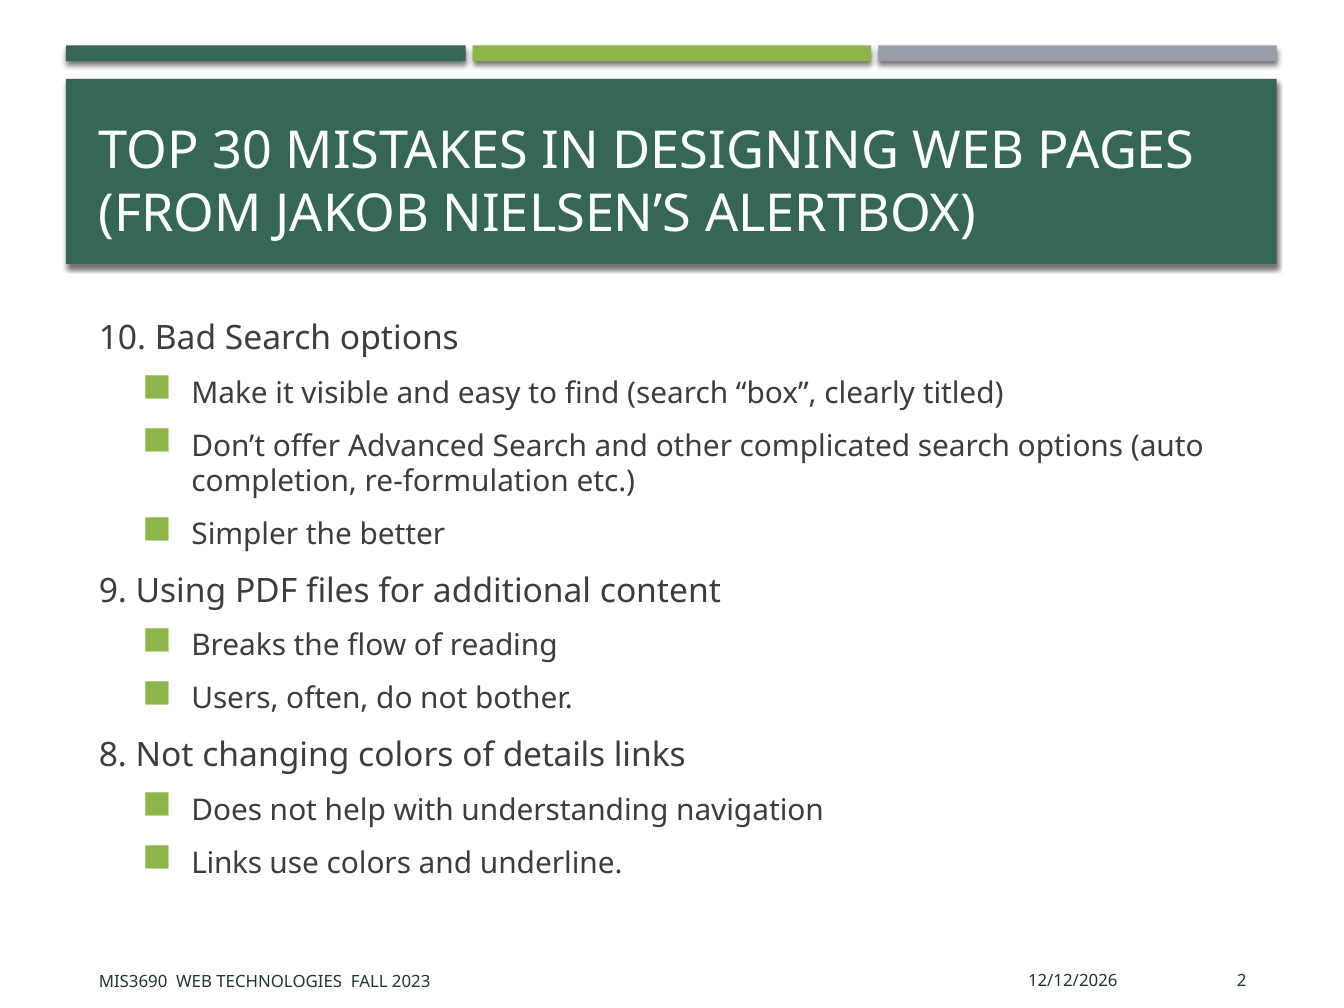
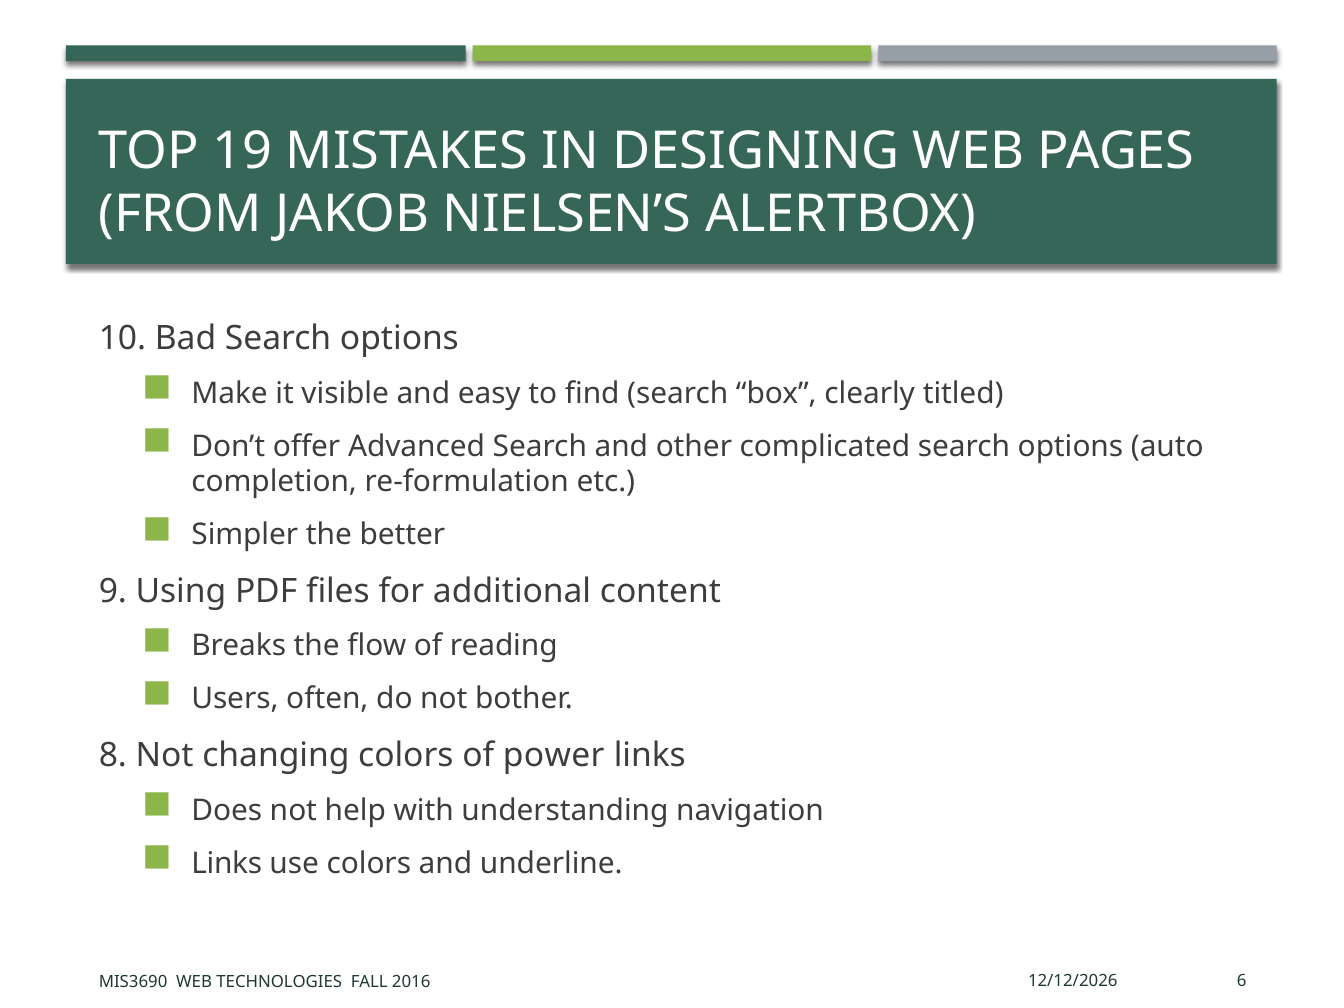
30: 30 -> 19
details: details -> power
2: 2 -> 6
2023: 2023 -> 2016
